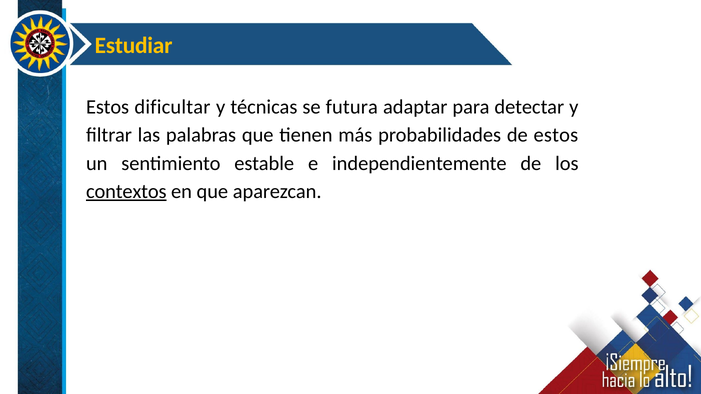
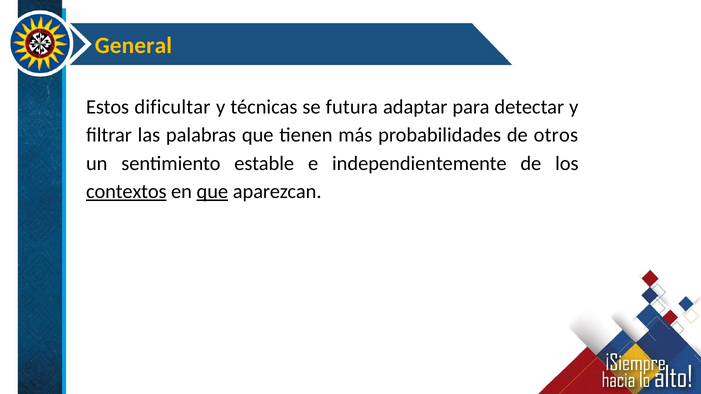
Estudiar: Estudiar -> General
de estos: estos -> otros
que at (212, 192) underline: none -> present
